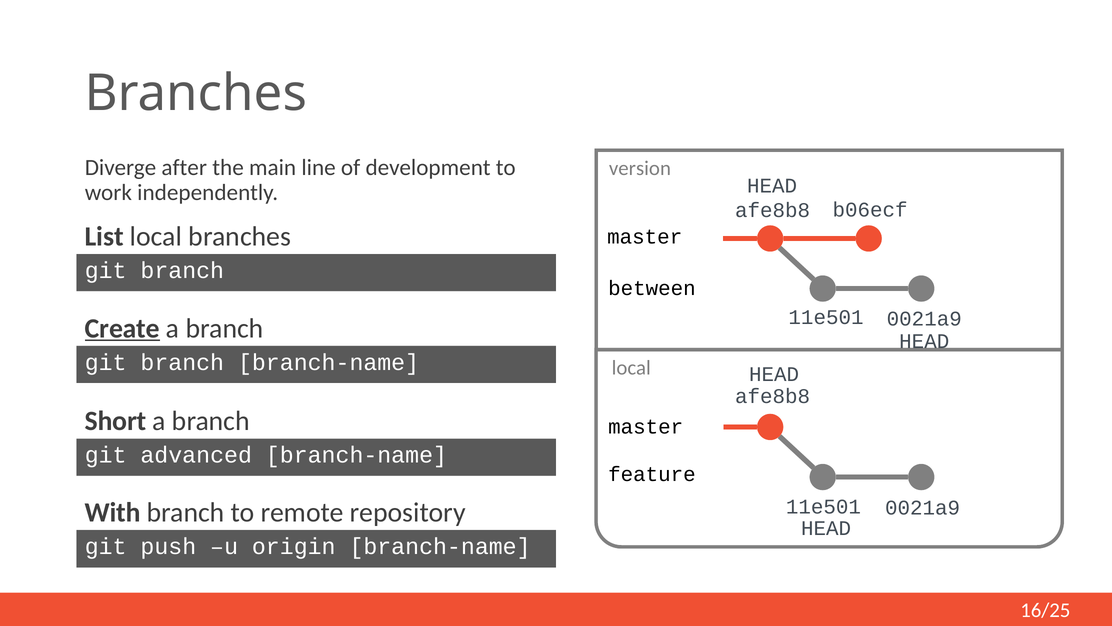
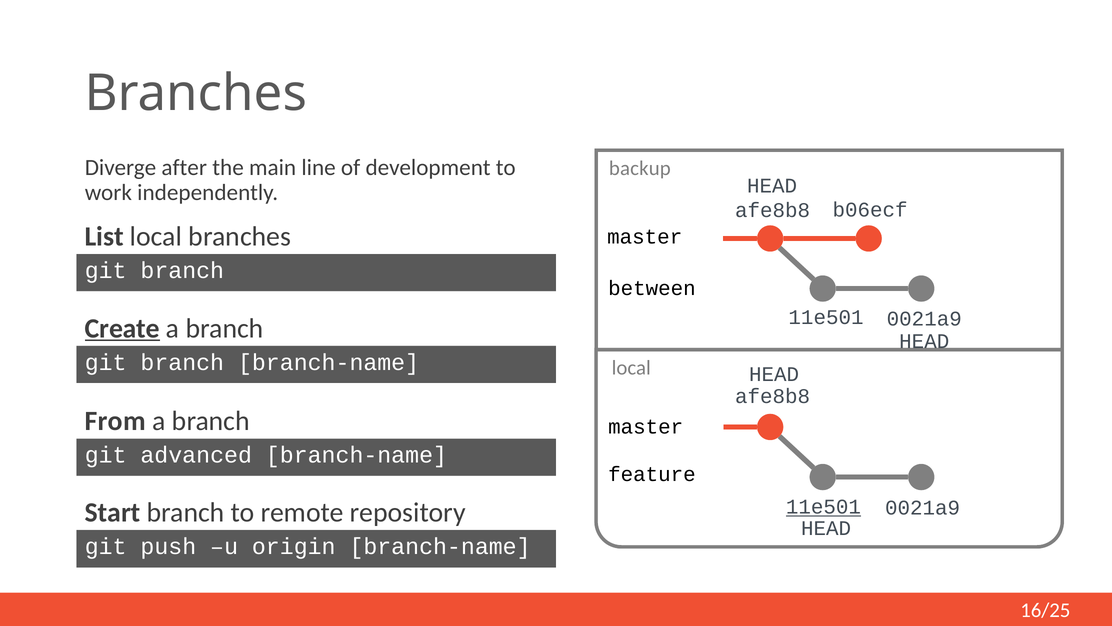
version: version -> backup
Short: Short -> From
11e501 at (823, 507) underline: none -> present
With: With -> Start
